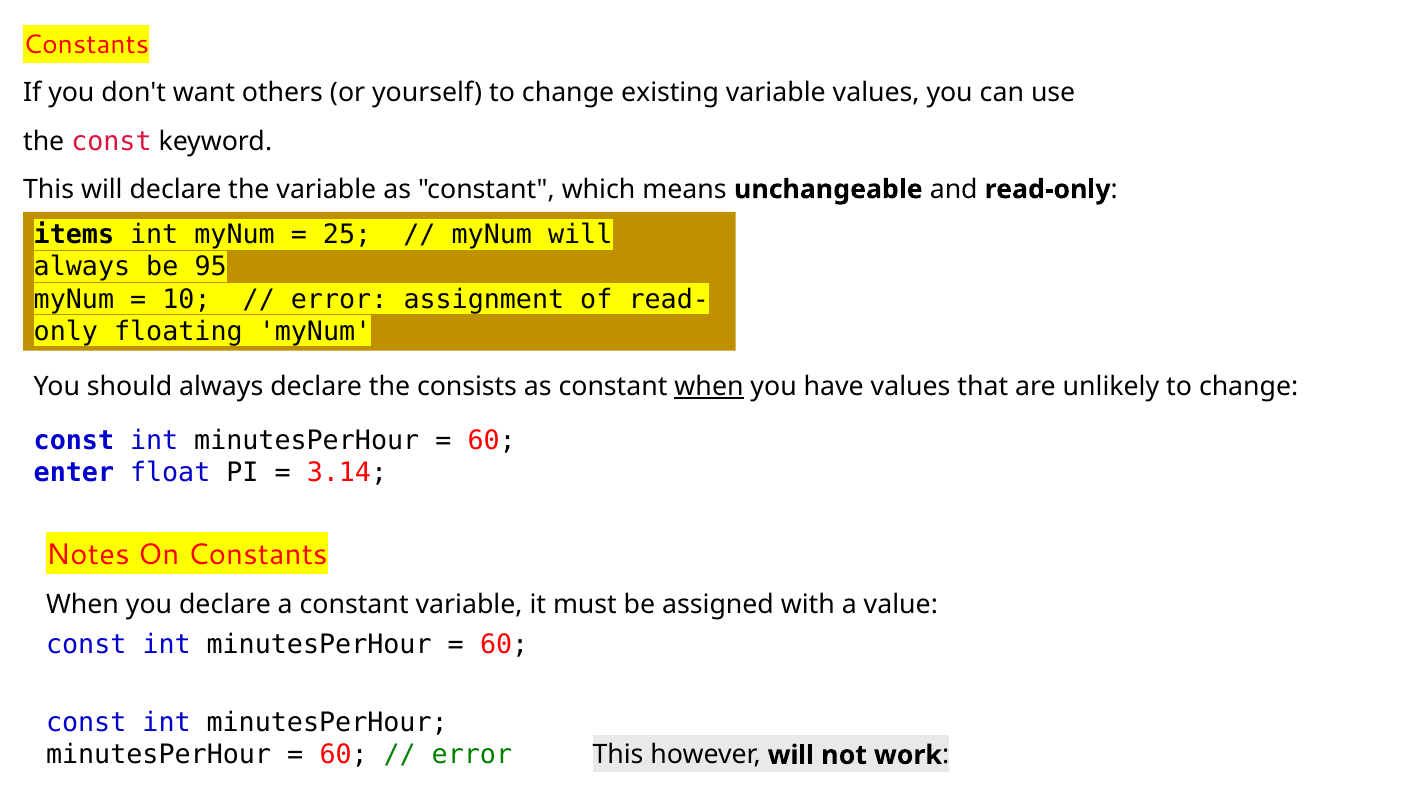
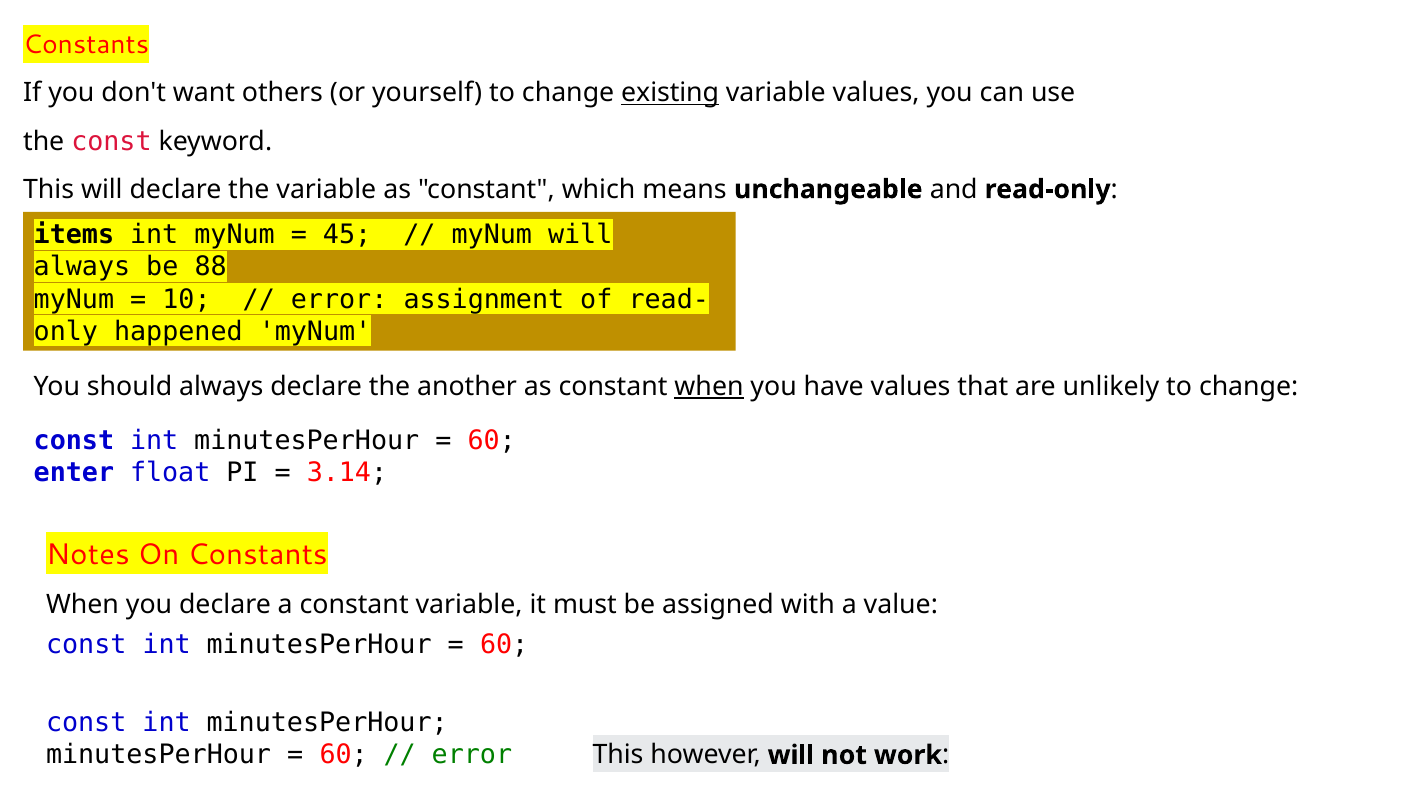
existing underline: none -> present
25: 25 -> 45
95: 95 -> 88
floating: floating -> happened
consists: consists -> another
